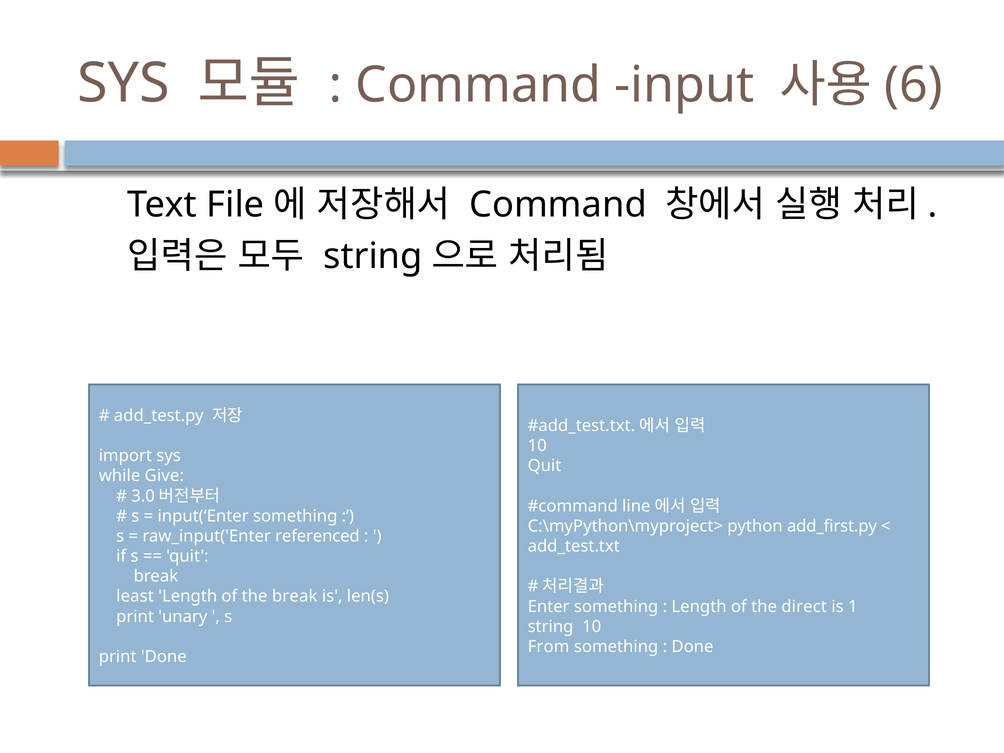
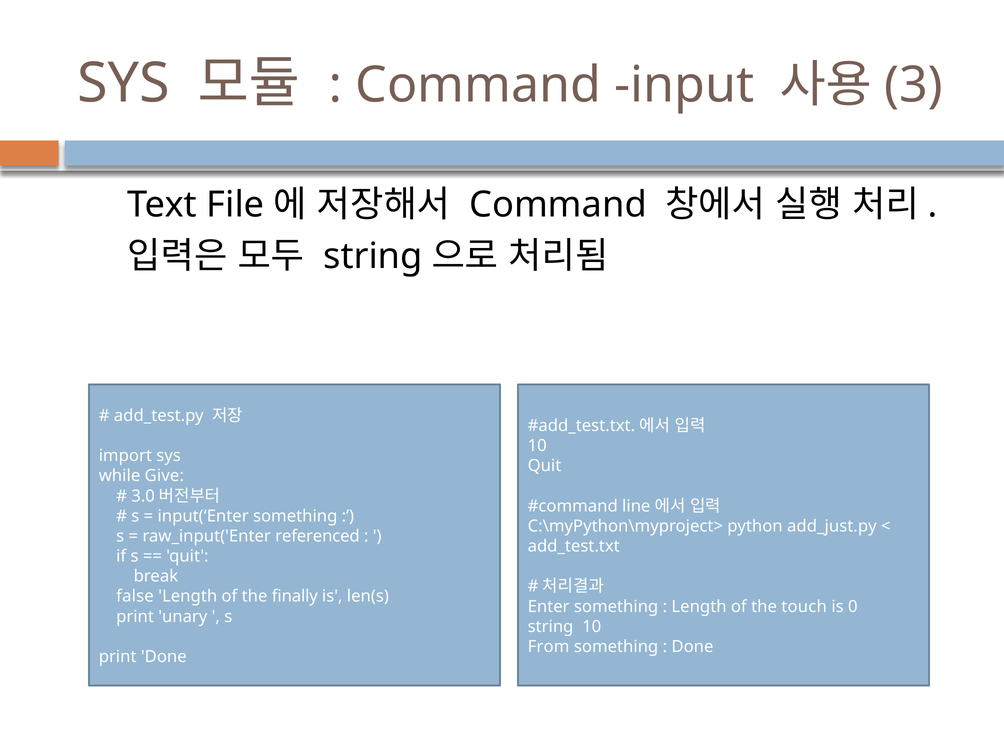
6: 6 -> 3
add_first.py: add_first.py -> add_just.py
least: least -> false
the break: break -> finally
direct: direct -> touch
1: 1 -> 0
